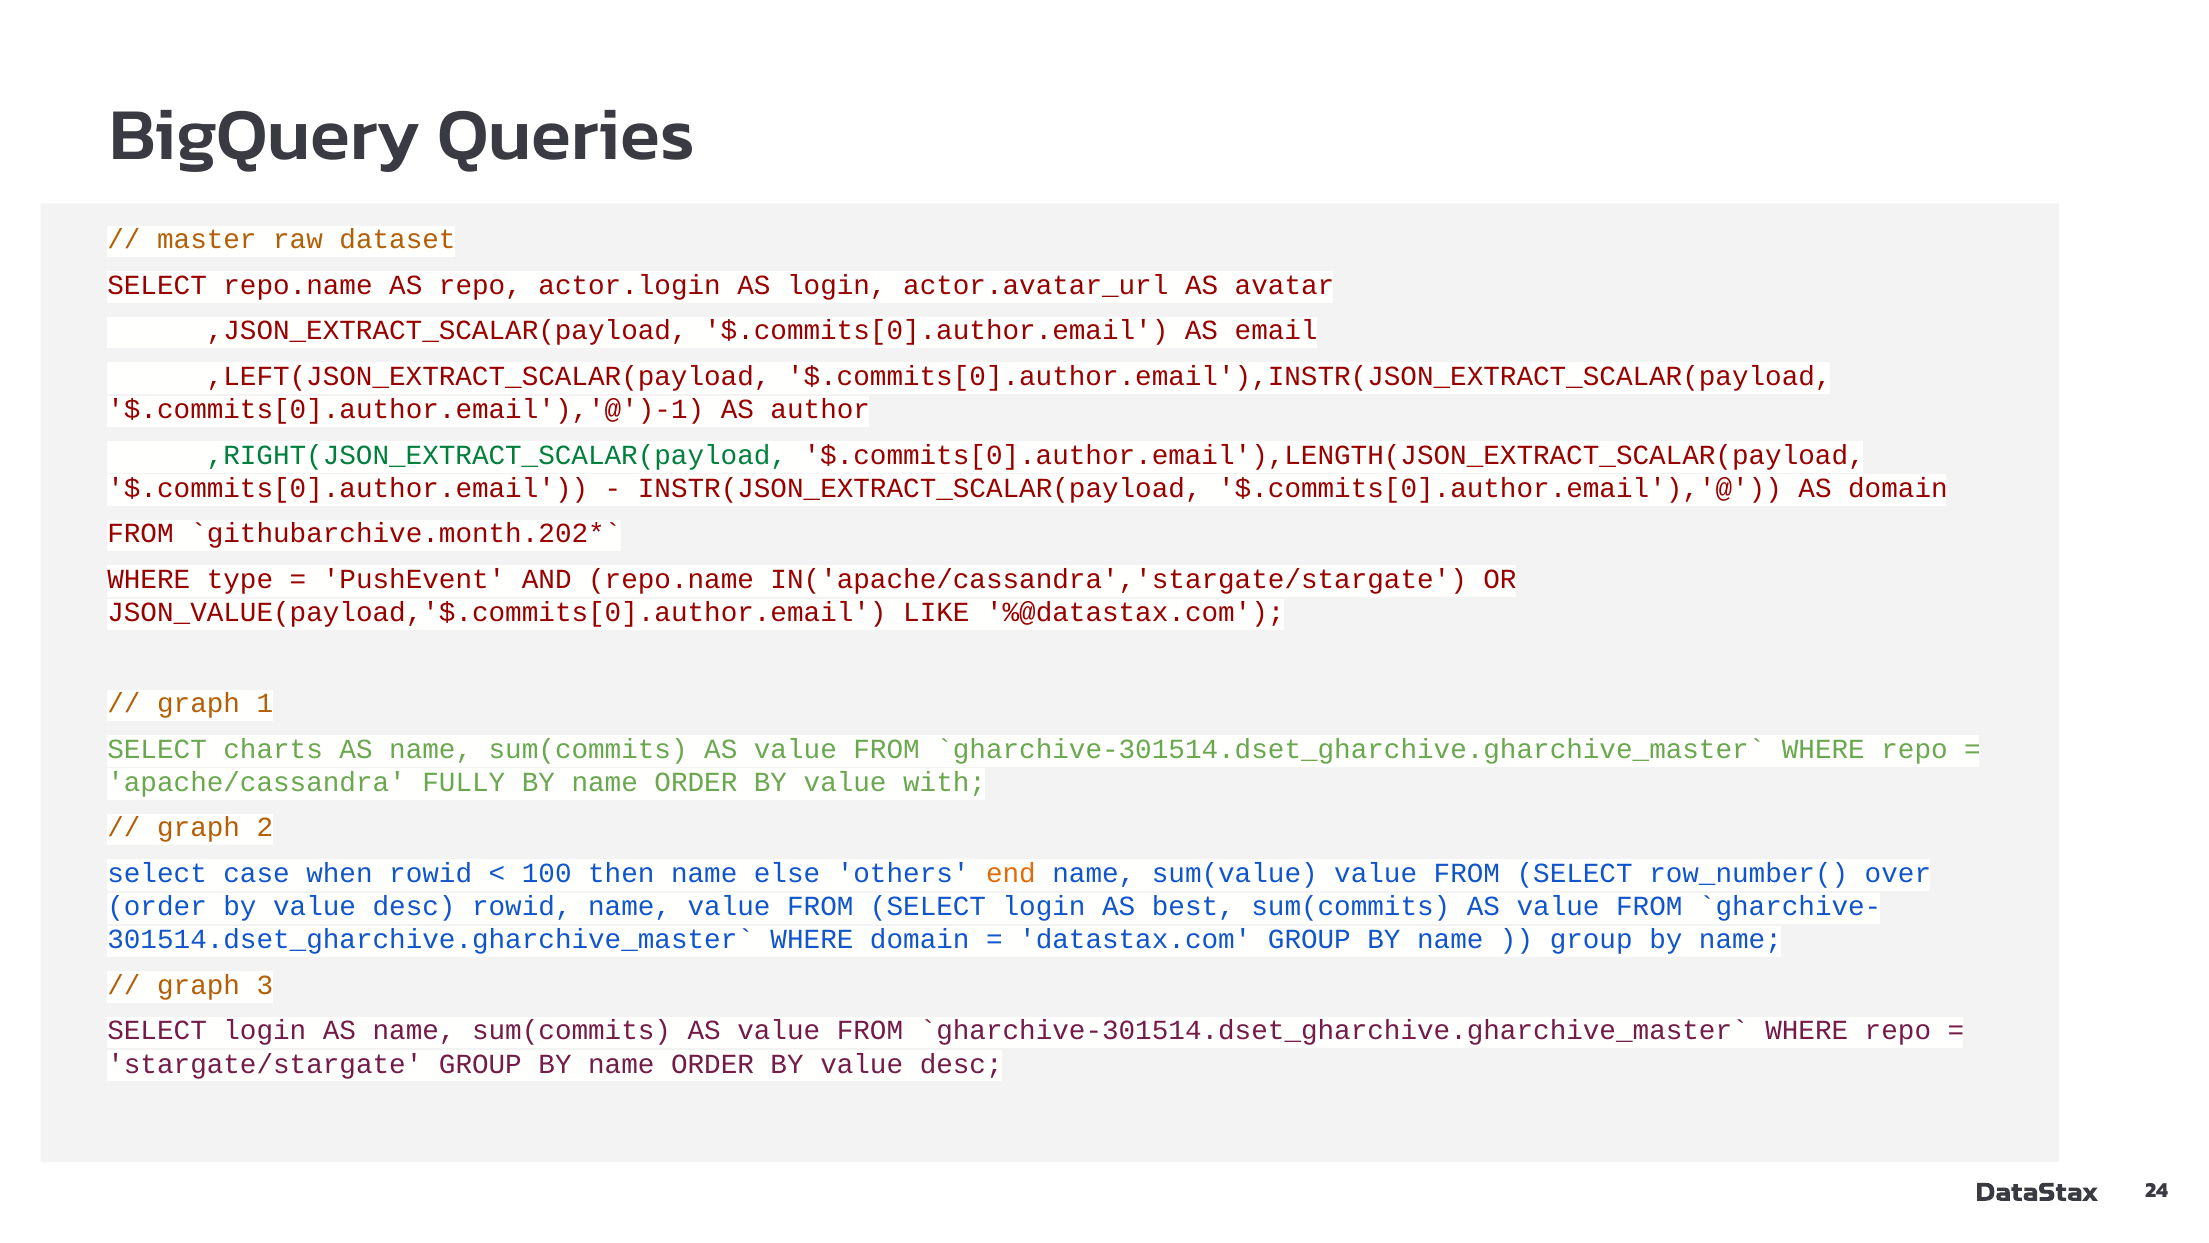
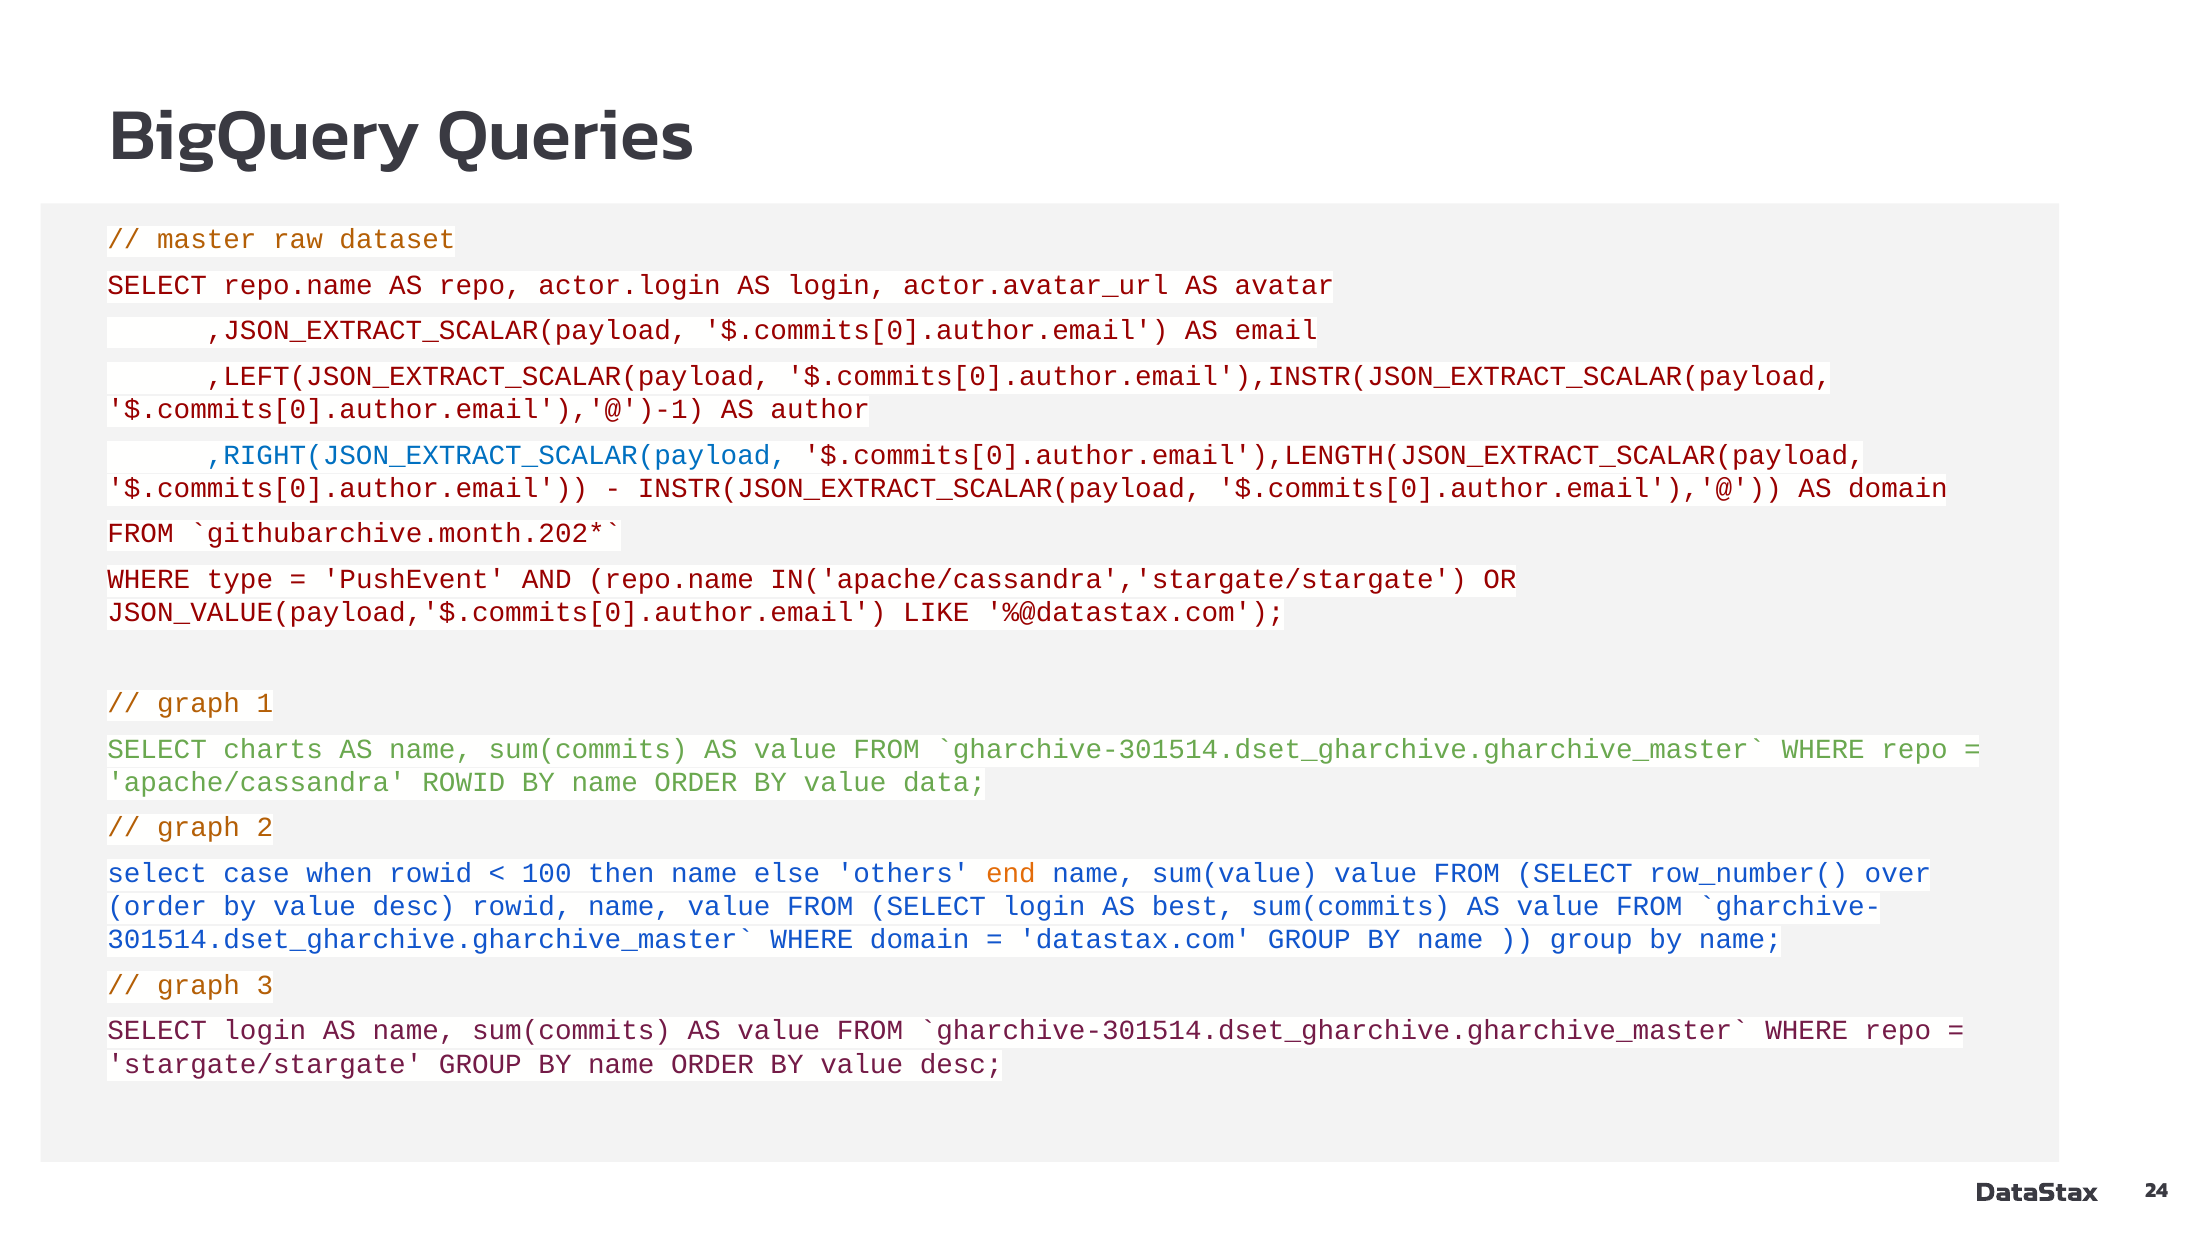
,RIGHT(JSON_EXTRACT_SCALAR(payload colour: green -> blue
apache/cassandra FULLY: FULLY -> ROWID
with: with -> data
